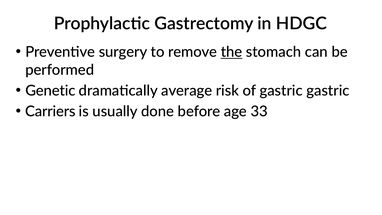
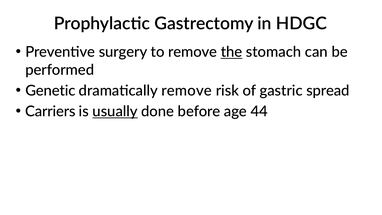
dramatically average: average -> remove
gastric gastric: gastric -> spread
usually underline: none -> present
33: 33 -> 44
